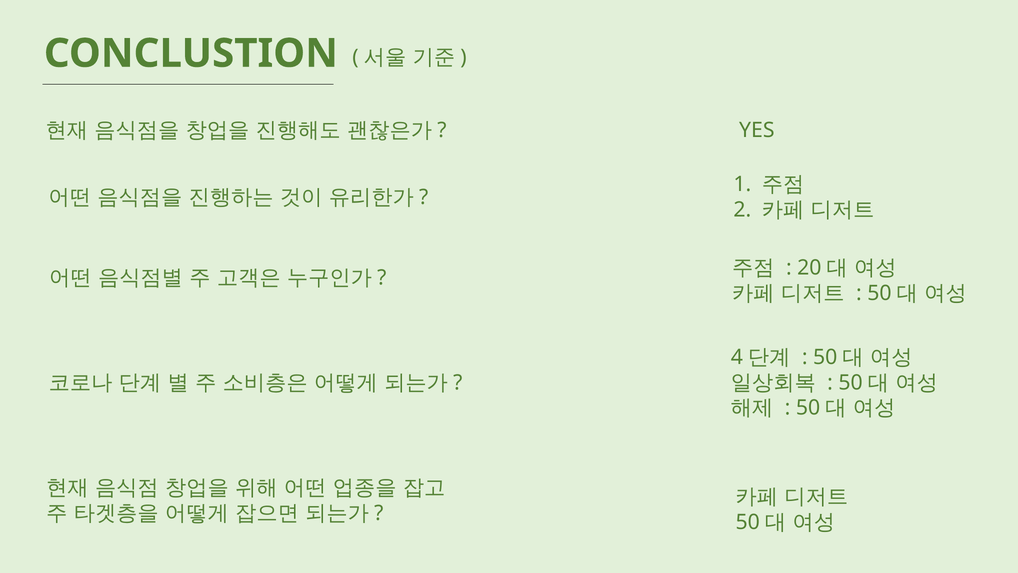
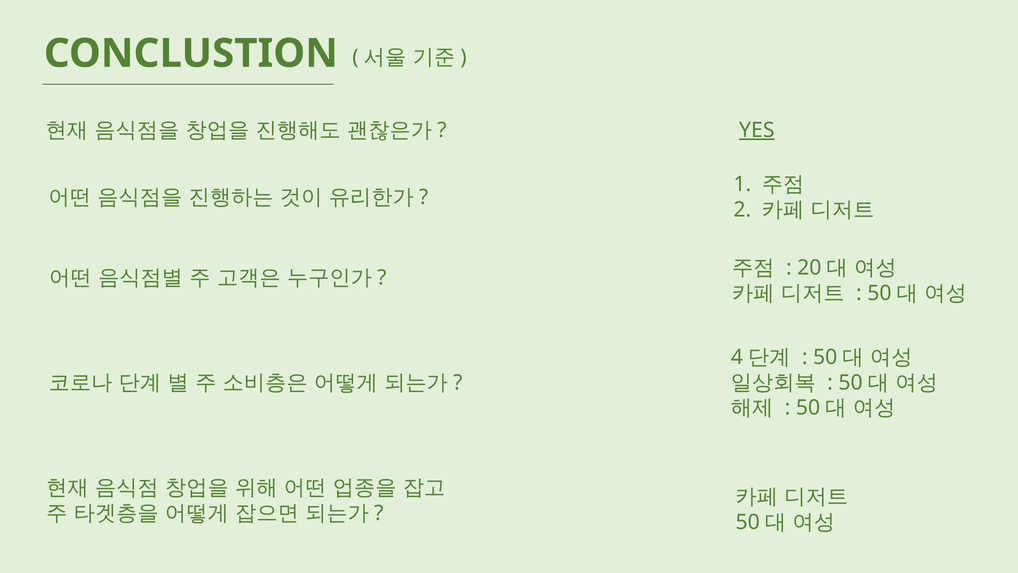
YES underline: none -> present
